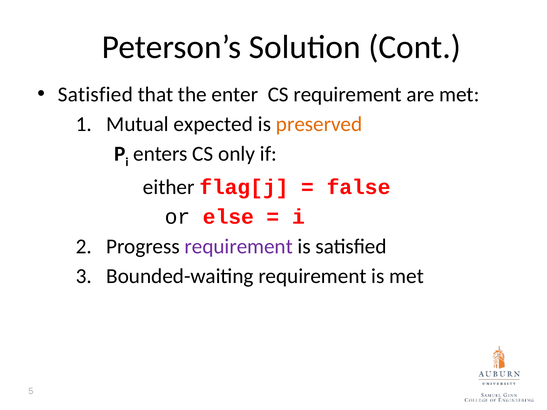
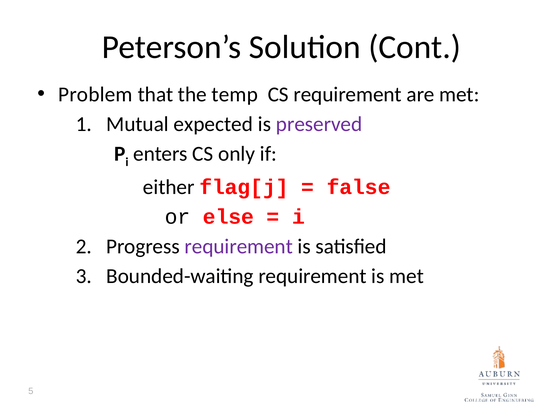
Satisfied at (95, 94): Satisfied -> Problem
enter: enter -> temp
preserved colour: orange -> purple
